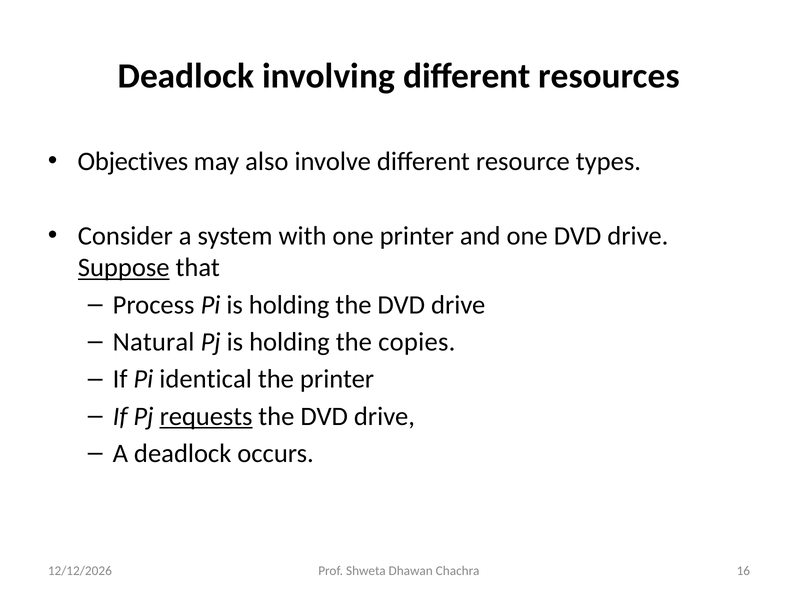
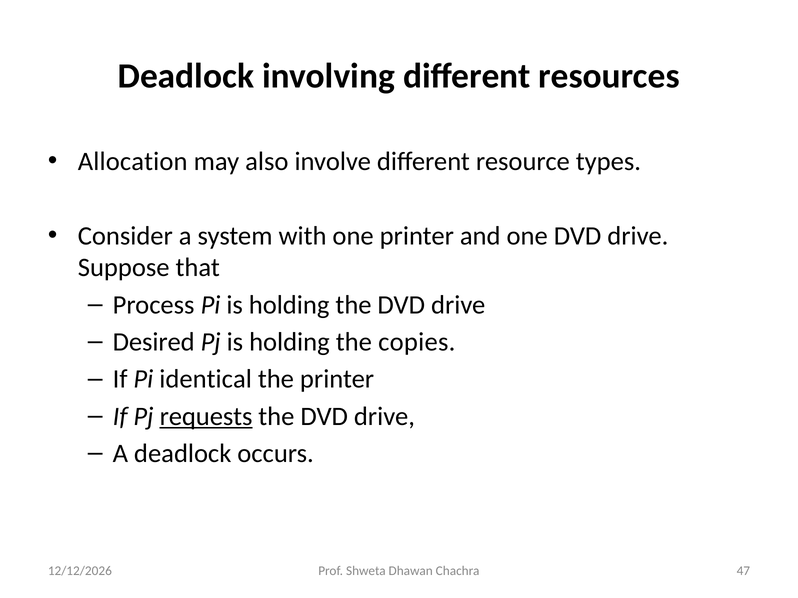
Objectives: Objectives -> Allocation
Suppose underline: present -> none
Natural: Natural -> Desired
16: 16 -> 47
